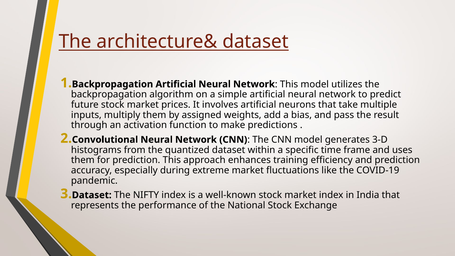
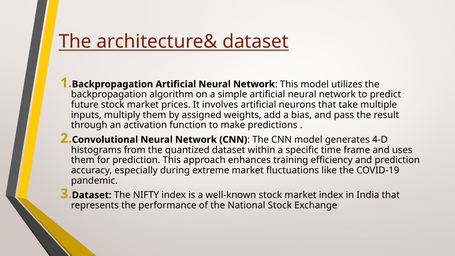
3-D: 3-D -> 4-D
